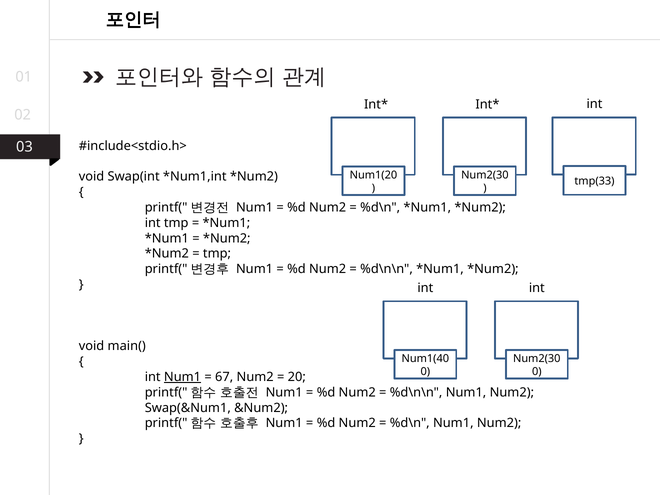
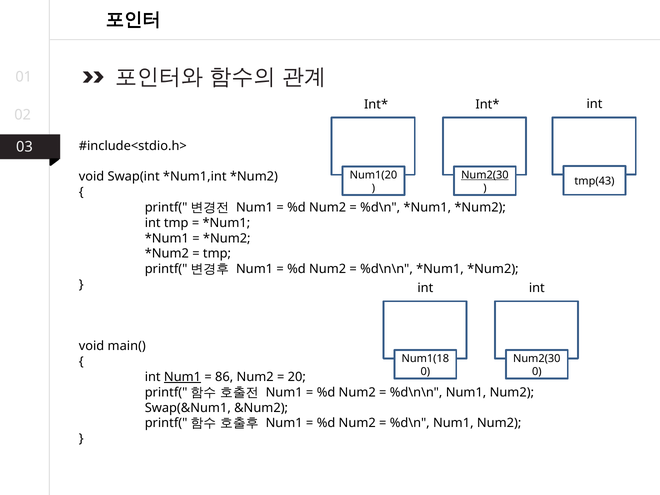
Num2(30 at (485, 175) underline: none -> present
tmp(33: tmp(33 -> tmp(43
Num1(40: Num1(40 -> Num1(18
67: 67 -> 86
